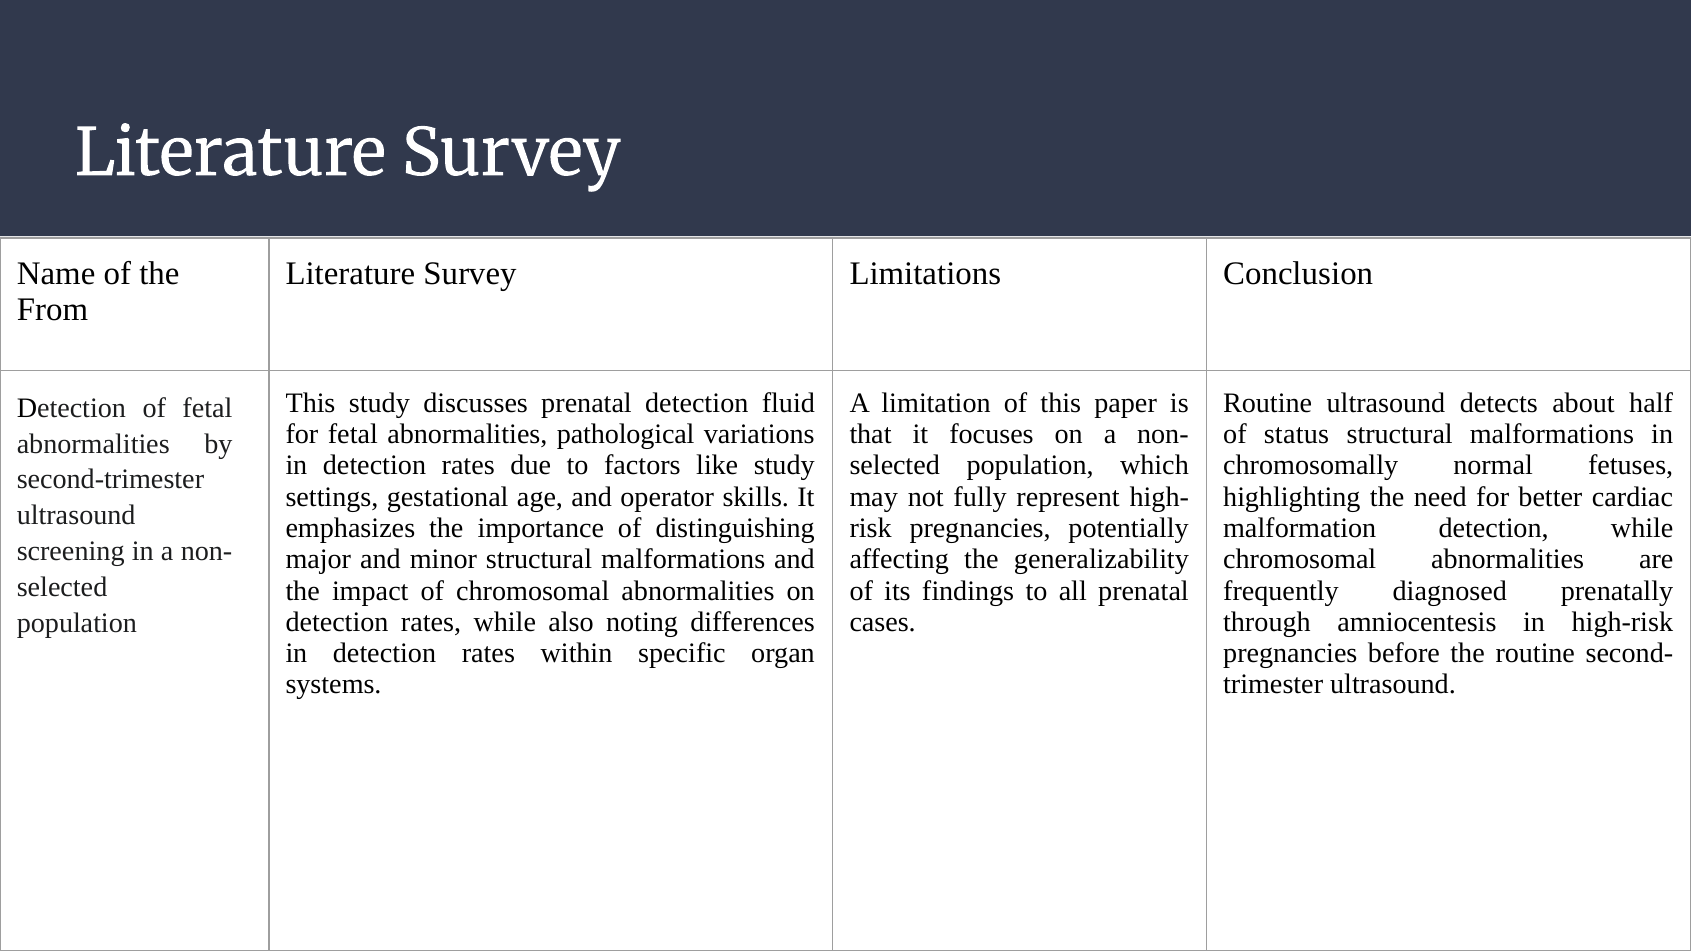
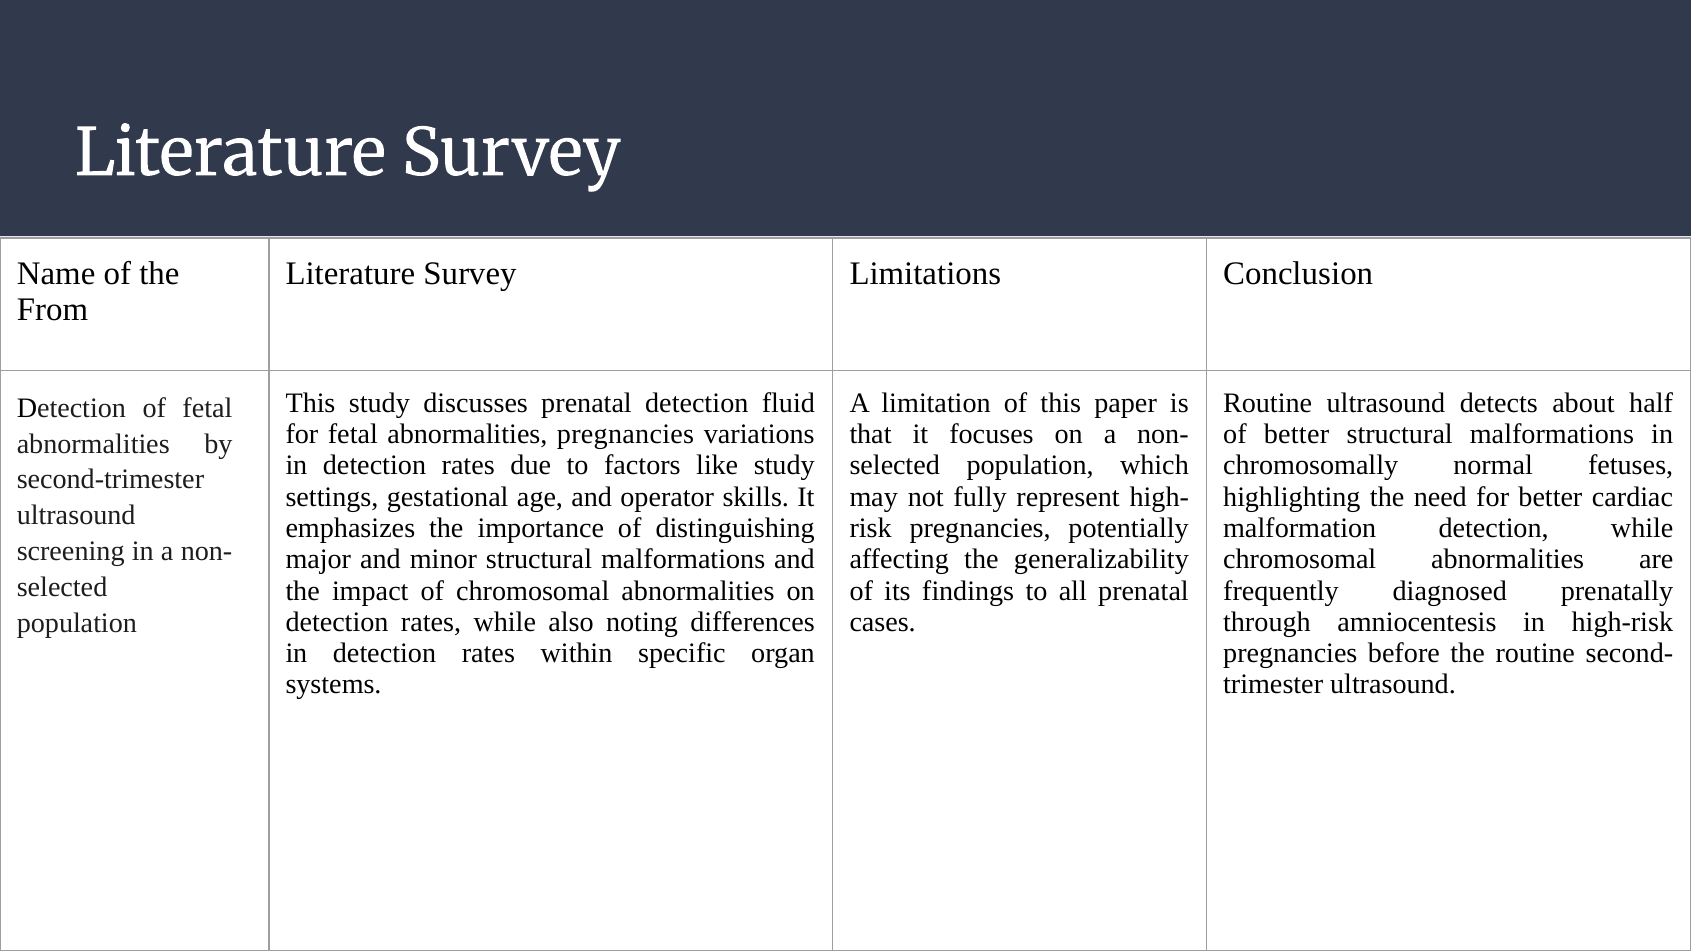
abnormalities pathological: pathological -> pregnancies
of status: status -> better
